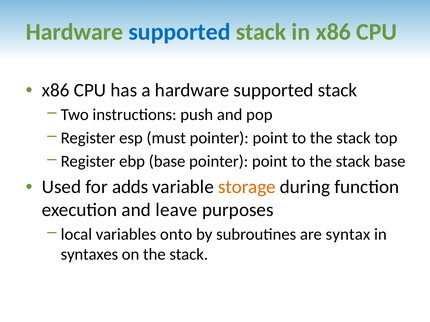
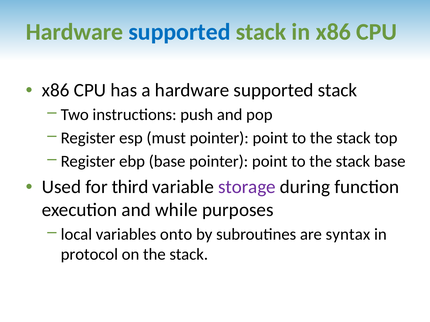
adds: adds -> third
storage colour: orange -> purple
leave: leave -> while
syntaxes: syntaxes -> protocol
